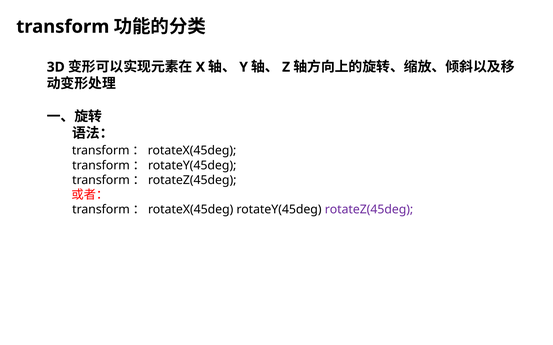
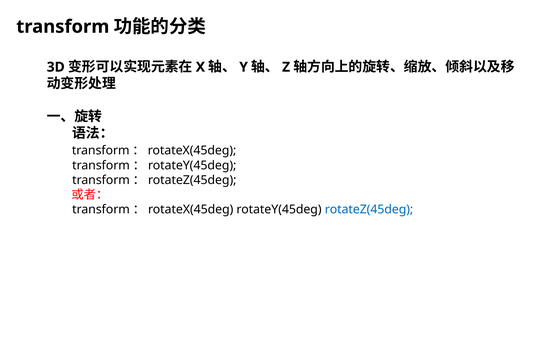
rotateZ(45deg colour: purple -> blue
